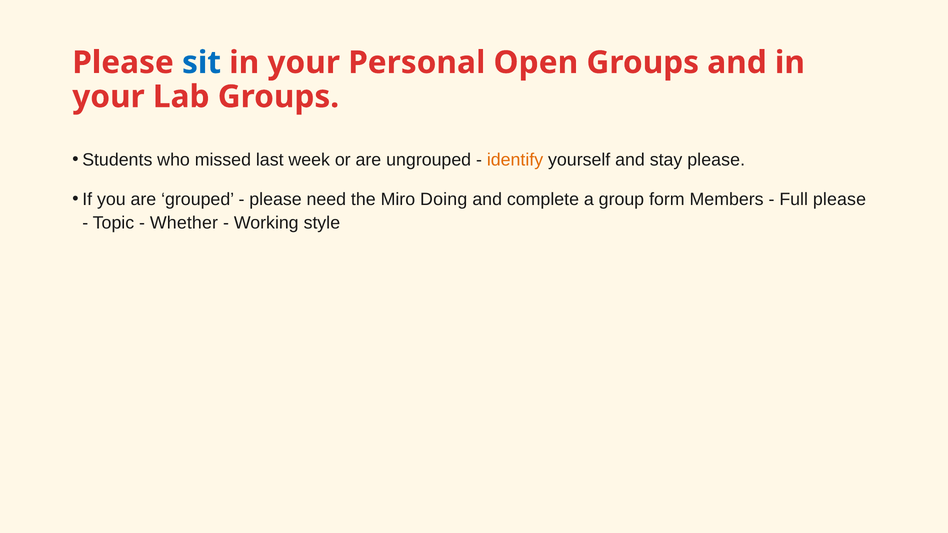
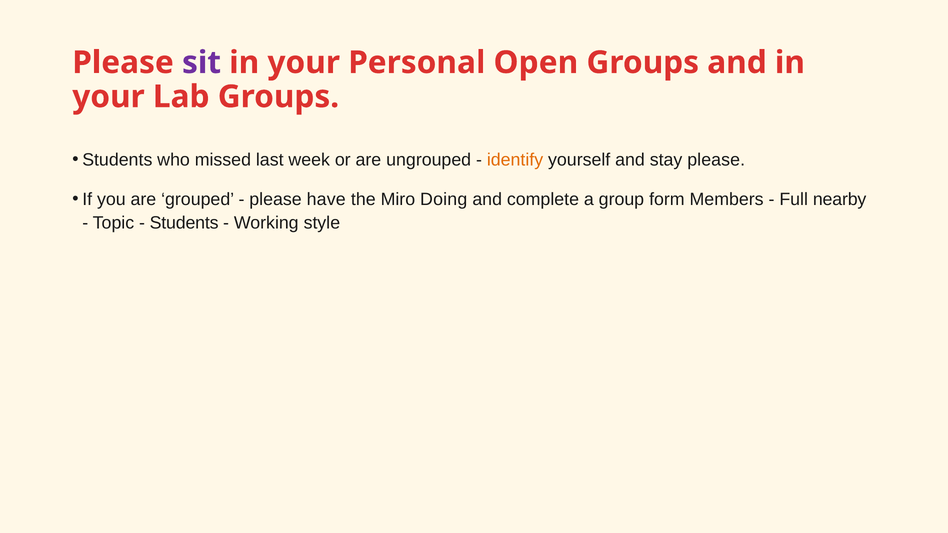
sit colour: blue -> purple
need: need -> have
Full please: please -> nearby
Whether at (184, 223): Whether -> Students
